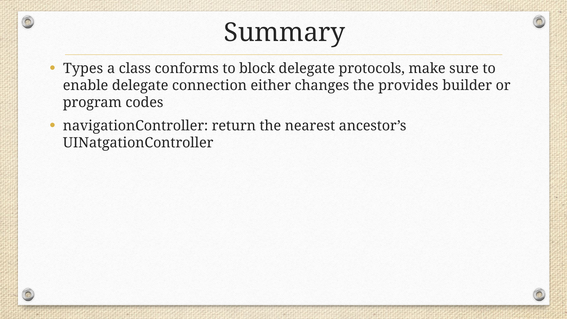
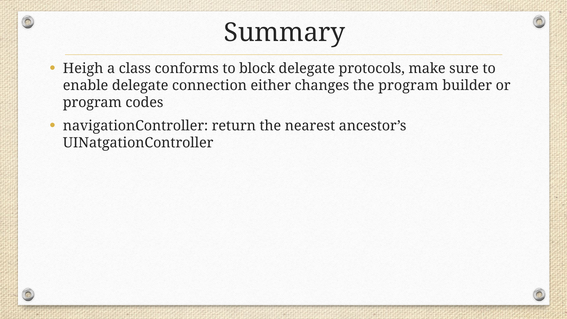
Types: Types -> Heigh
the provides: provides -> program
